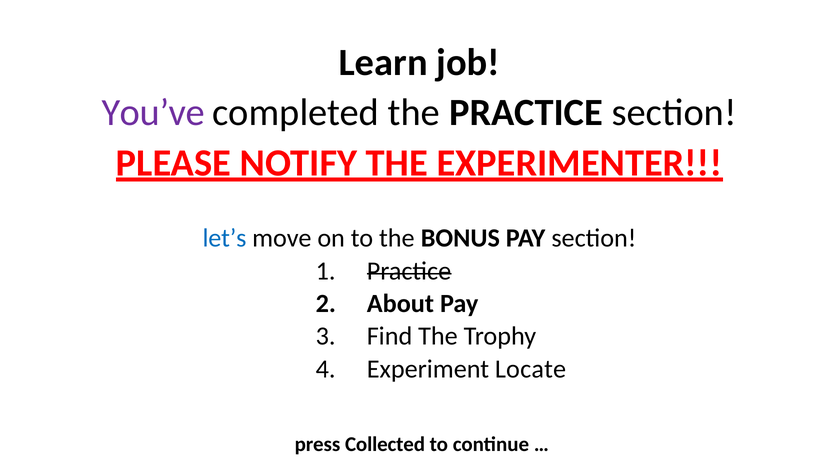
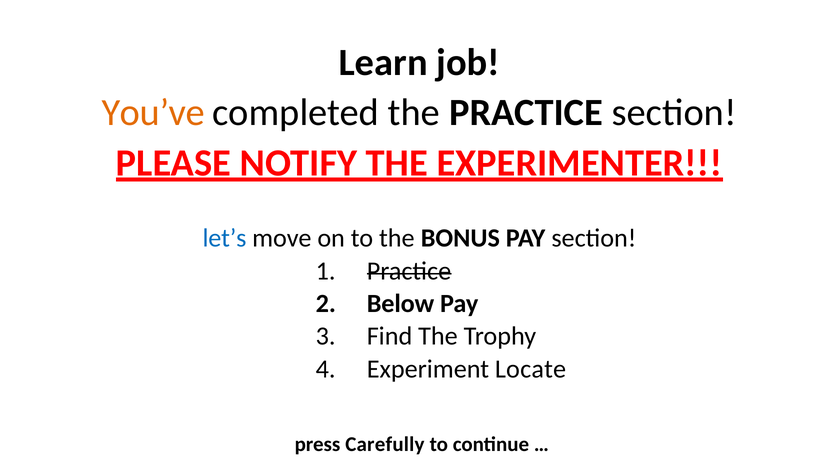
You’ve colour: purple -> orange
About: About -> Below
Collected: Collected -> Carefully
